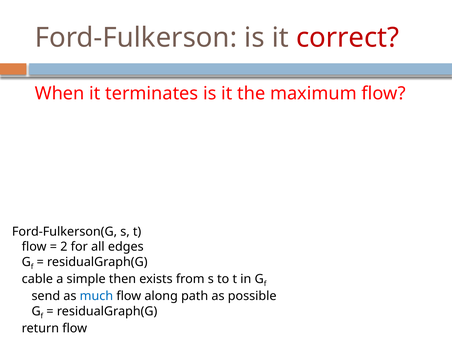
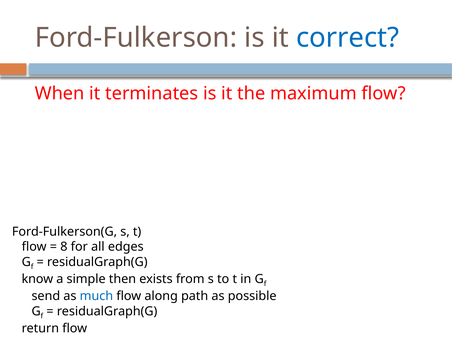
correct colour: red -> blue
2: 2 -> 8
cable: cable -> know
